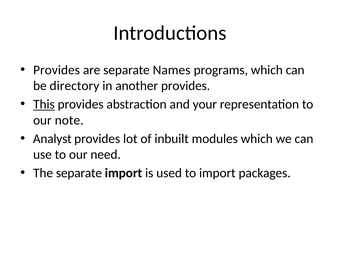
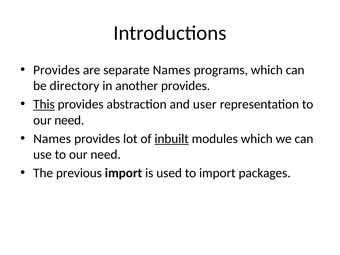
your: your -> user
note at (69, 120): note -> need
Analyst at (52, 139): Analyst -> Names
inbuilt underline: none -> present
The separate: separate -> previous
